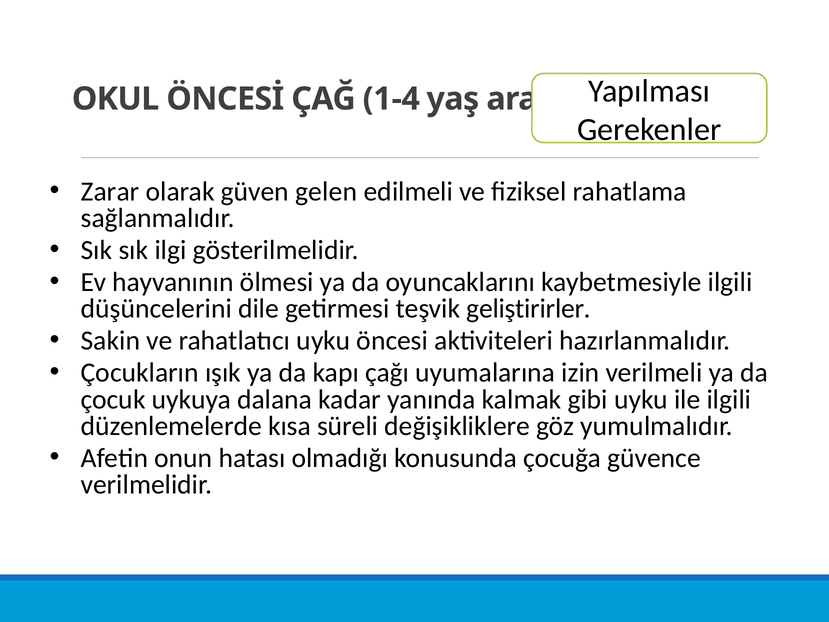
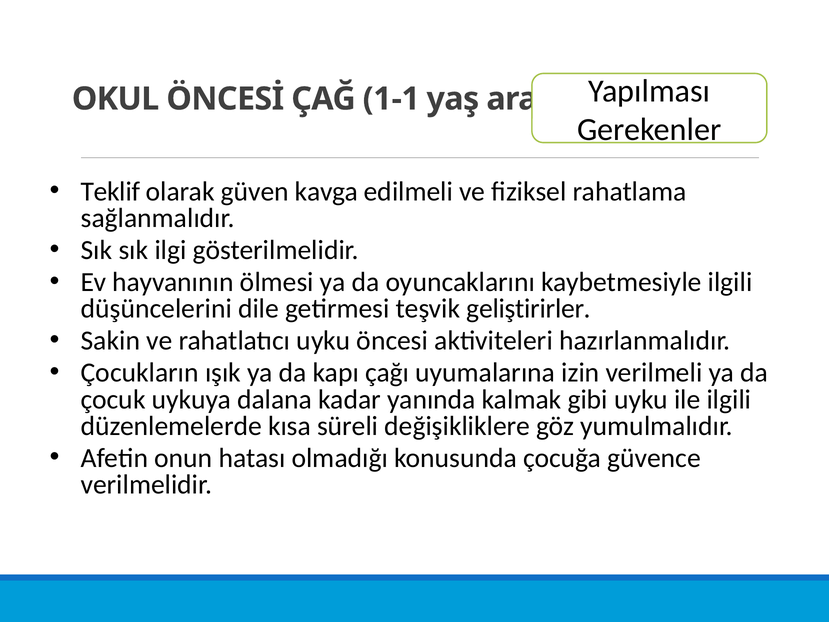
1-4: 1-4 -> 1-1
Zarar: Zarar -> Teklif
gelen: gelen -> kavga
